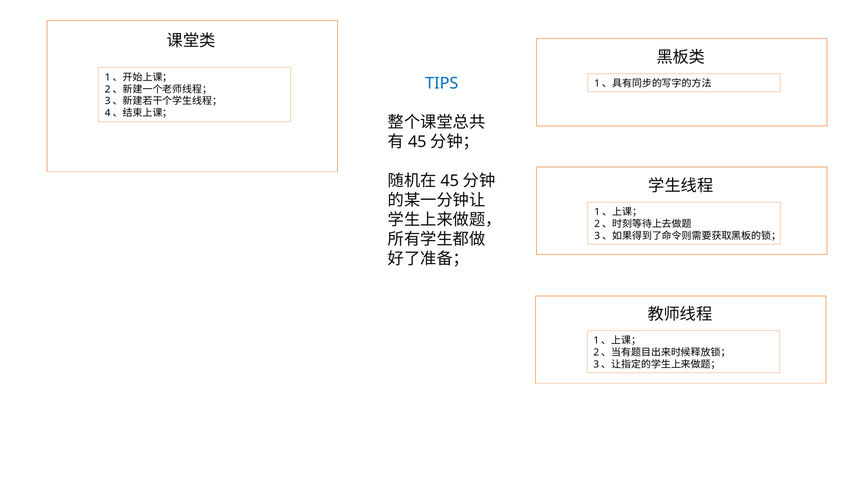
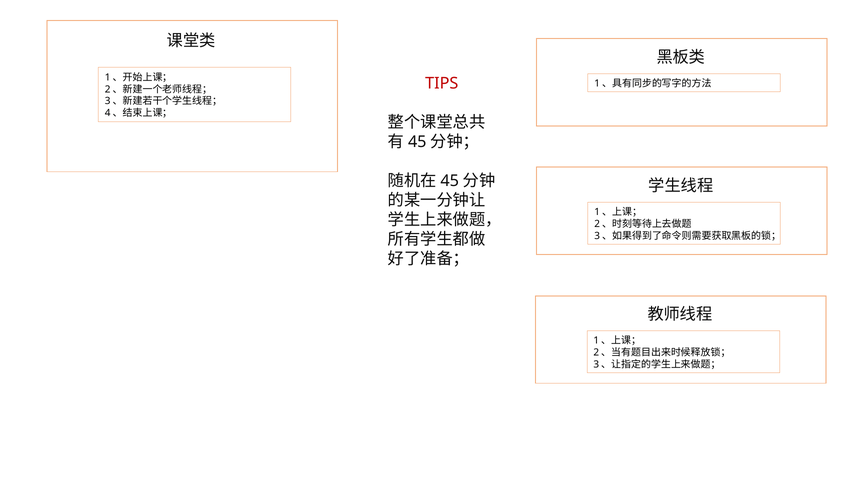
TIPS colour: blue -> red
